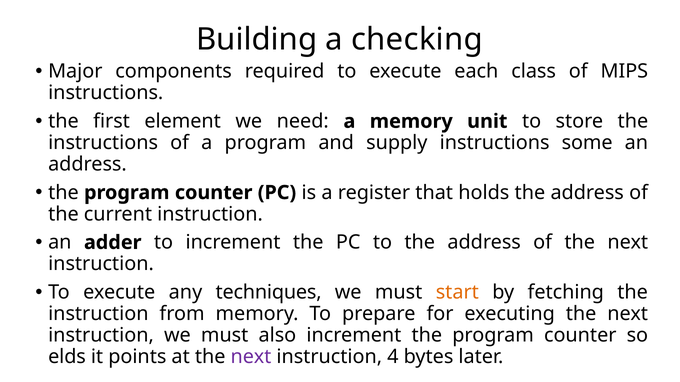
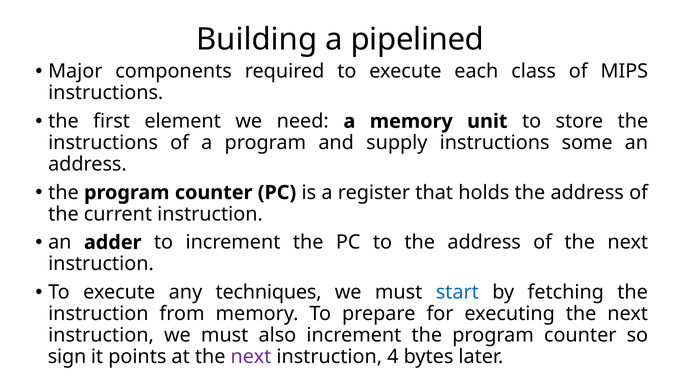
checking: checking -> pipelined
start colour: orange -> blue
elds: elds -> sign
